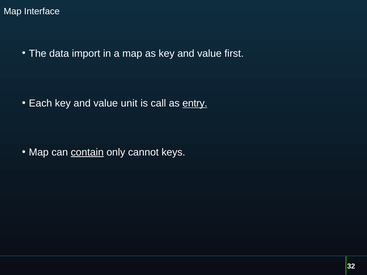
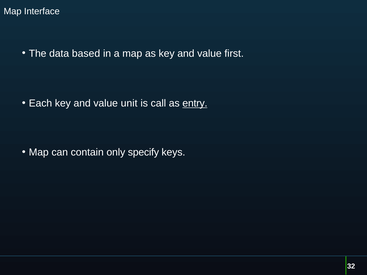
import: import -> based
contain underline: present -> none
cannot: cannot -> specify
